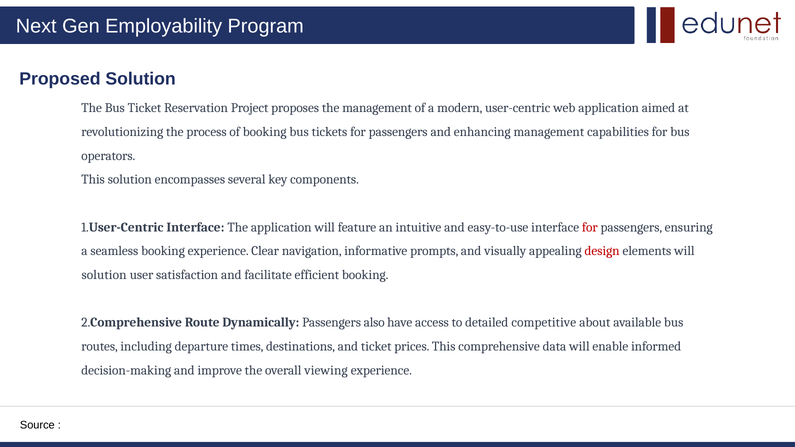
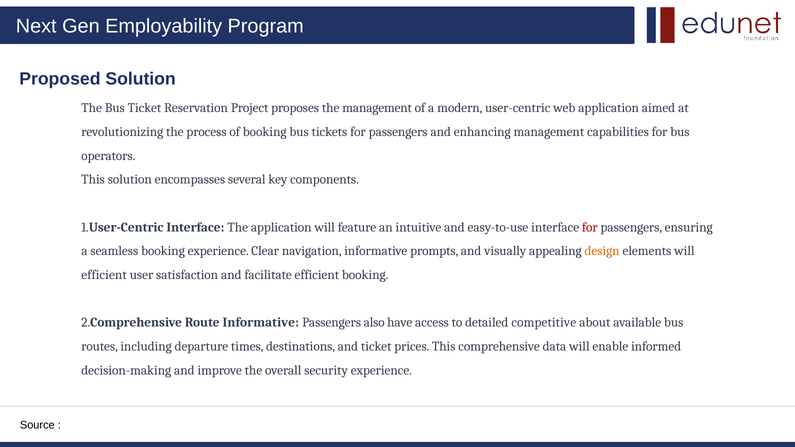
design colour: red -> orange
solution at (104, 275): solution -> efficient
Route Dynamically: Dynamically -> Informative
viewing: viewing -> security
